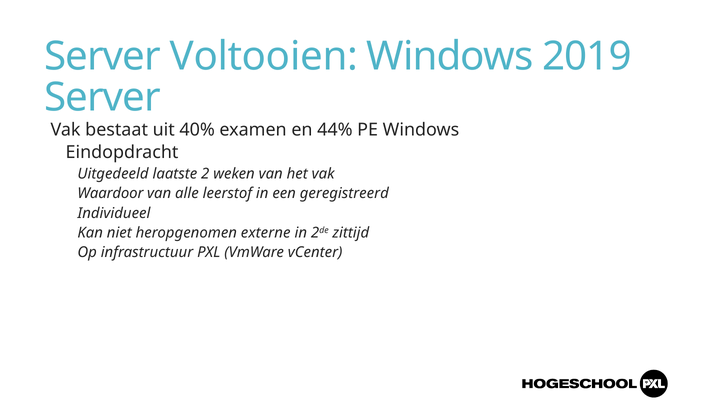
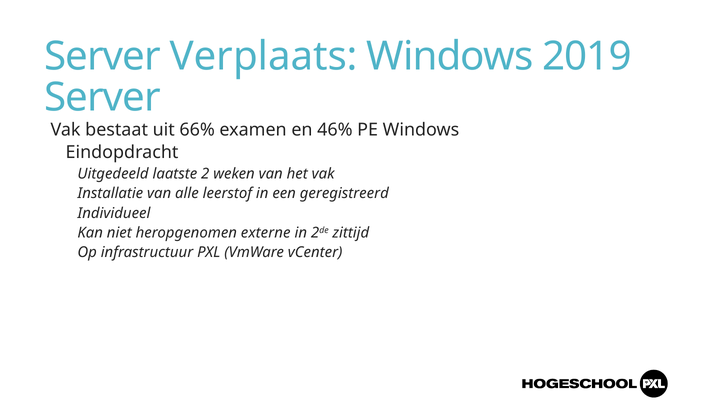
Voltooien: Voltooien -> Verplaats
40%: 40% -> 66%
44%: 44% -> 46%
Waardoor: Waardoor -> Installatie
